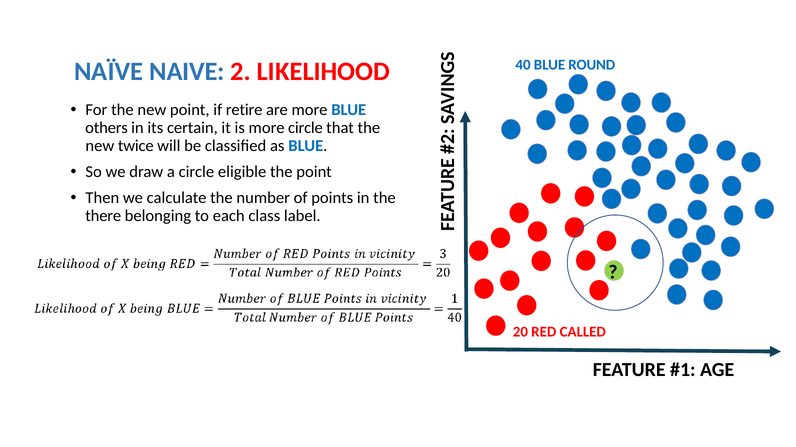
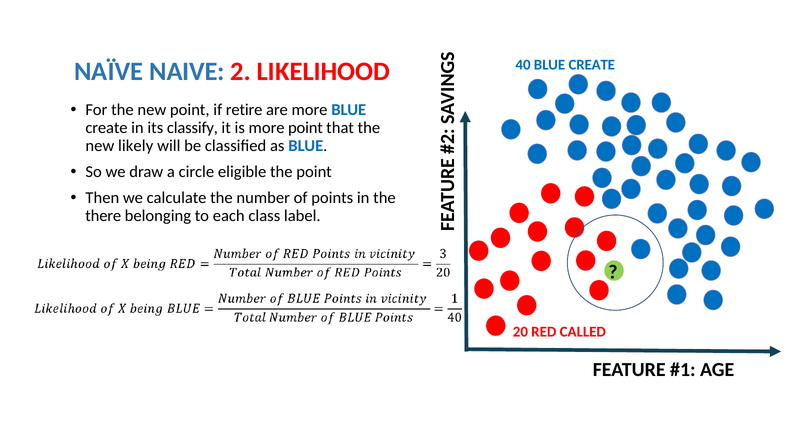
40 BLUE ROUND: ROUND -> CREATE
others at (107, 128): others -> create
certain: certain -> classify
more circle: circle -> point
twice: twice -> likely
